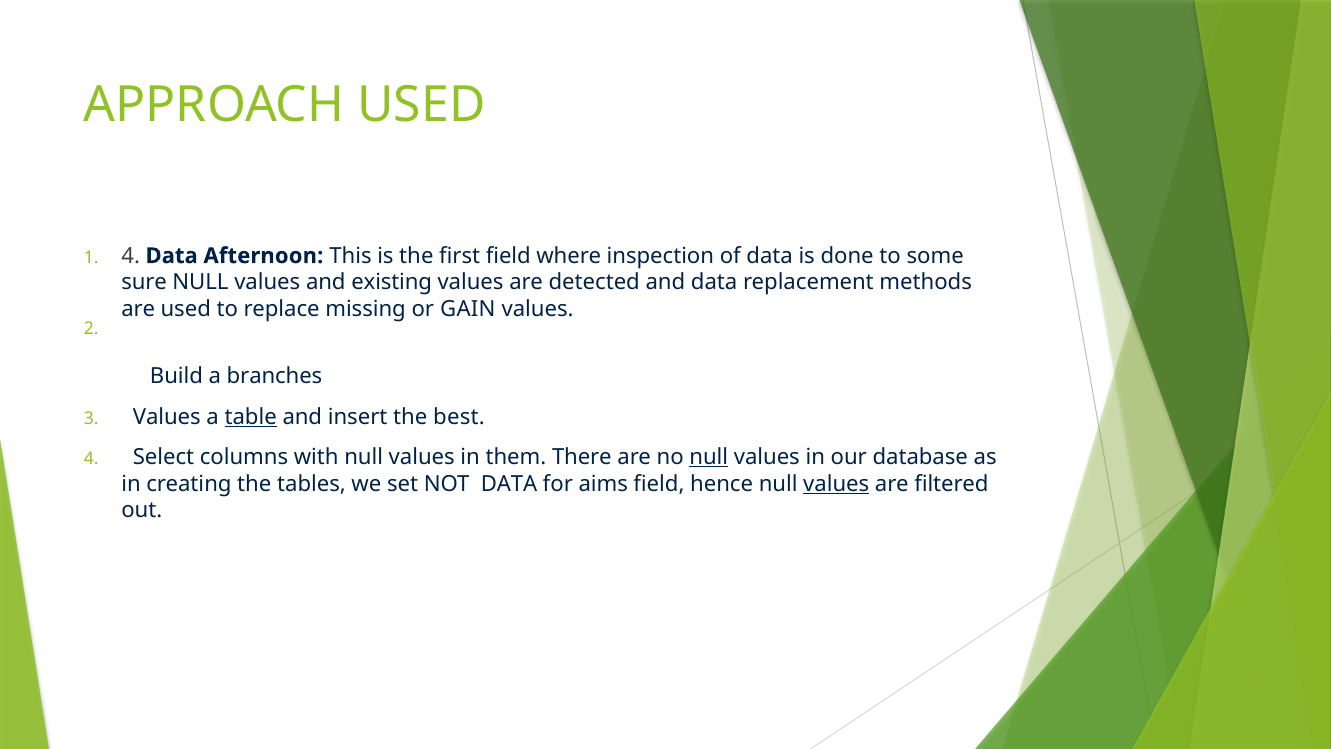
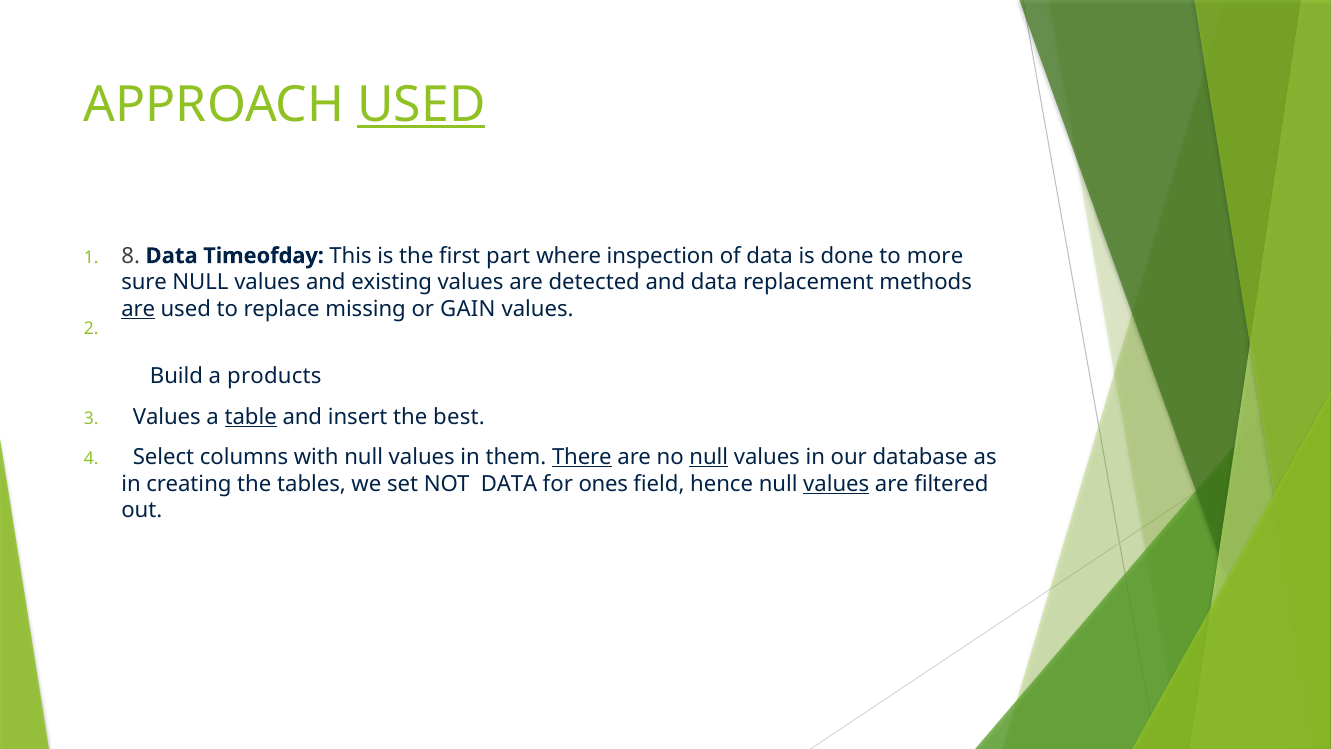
USED at (421, 105) underline: none -> present
1 4: 4 -> 8
Afternoon: Afternoon -> Timeofday
first field: field -> part
some: some -> more
are at (138, 309) underline: none -> present
branches: branches -> products
There underline: none -> present
aims: aims -> ones
